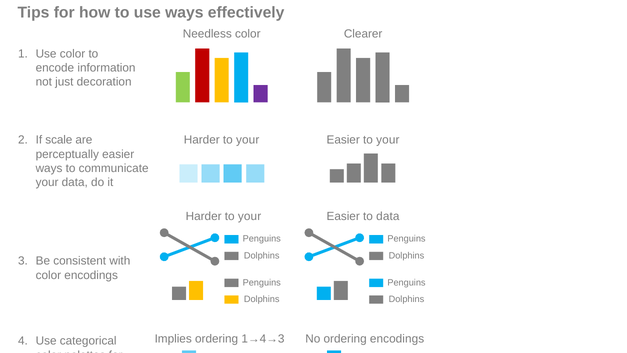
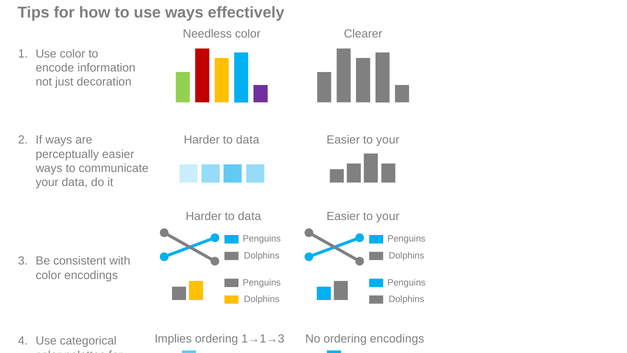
If scale: scale -> ways
your at (248, 140): your -> data
your at (250, 216): your -> data
data at (388, 216): data -> your
1→4→3: 1→4→3 -> 1→1→3
